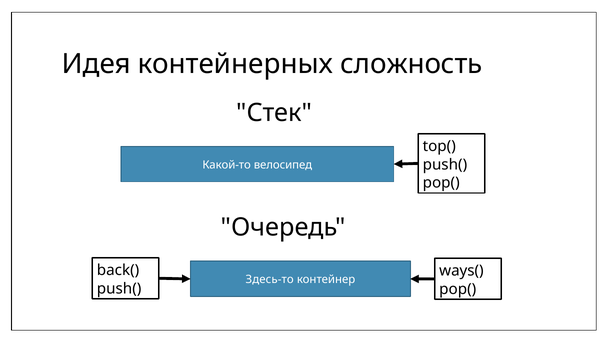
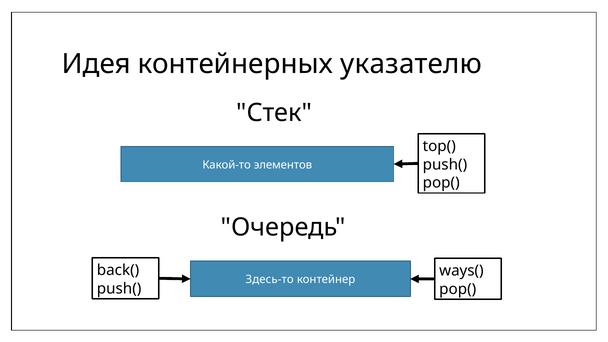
сложность: сложность -> указателю
велосипед: велосипед -> элементов
